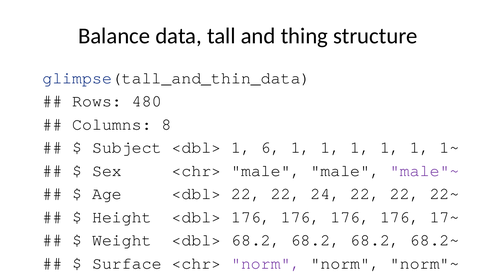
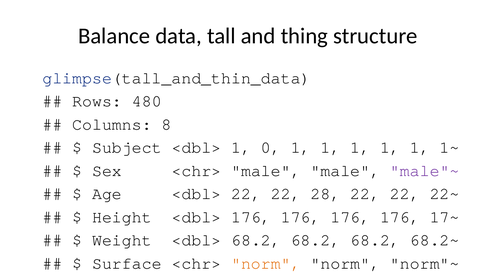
6: 6 -> 0
24: 24 -> 28
norm at (266, 263) colour: purple -> orange
